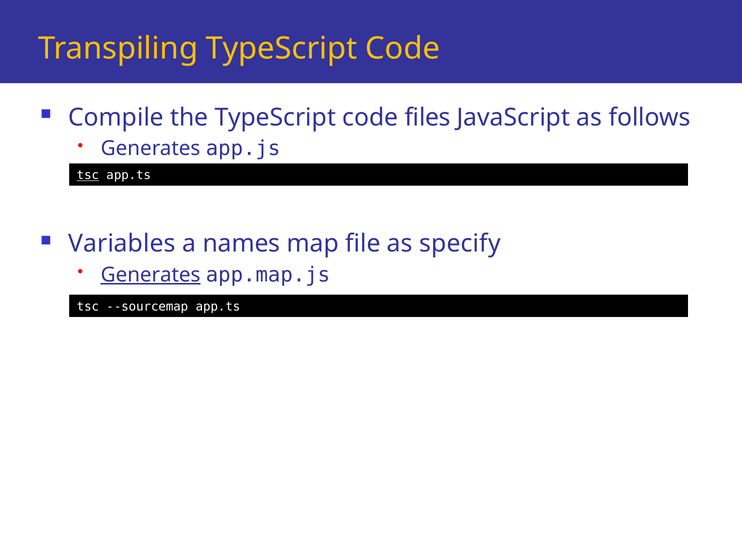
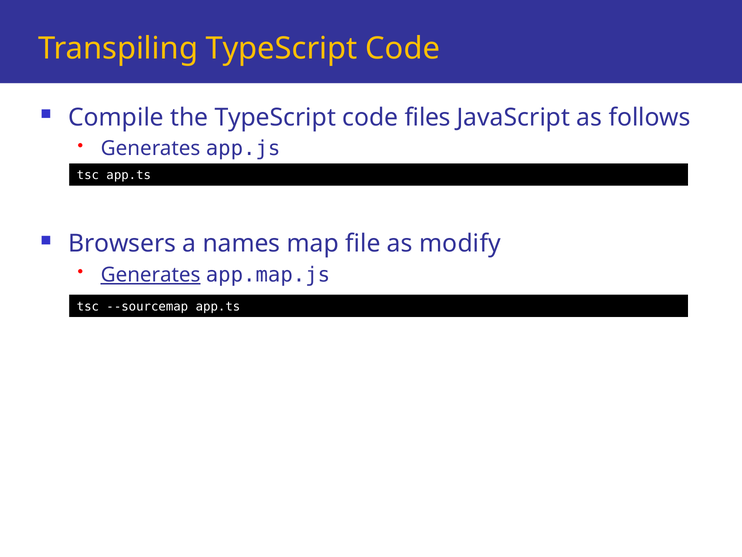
tsc at (88, 175) underline: present -> none
Variables: Variables -> Browsers
specify: specify -> modify
